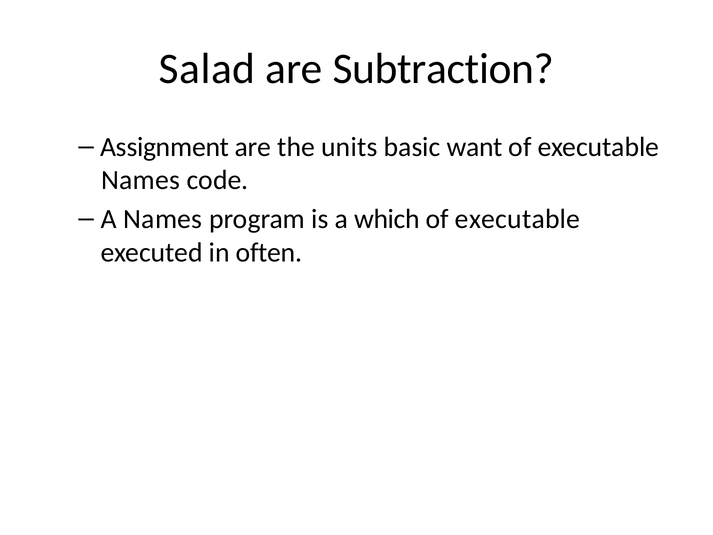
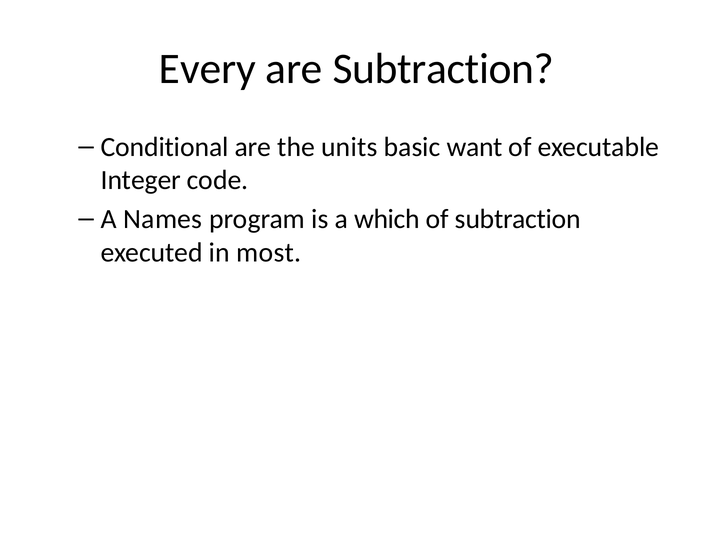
Salad: Salad -> Every
Assignment: Assignment -> Conditional
Names at (141, 180): Names -> Integer
executable at (518, 219): executable -> subtraction
often: often -> most
